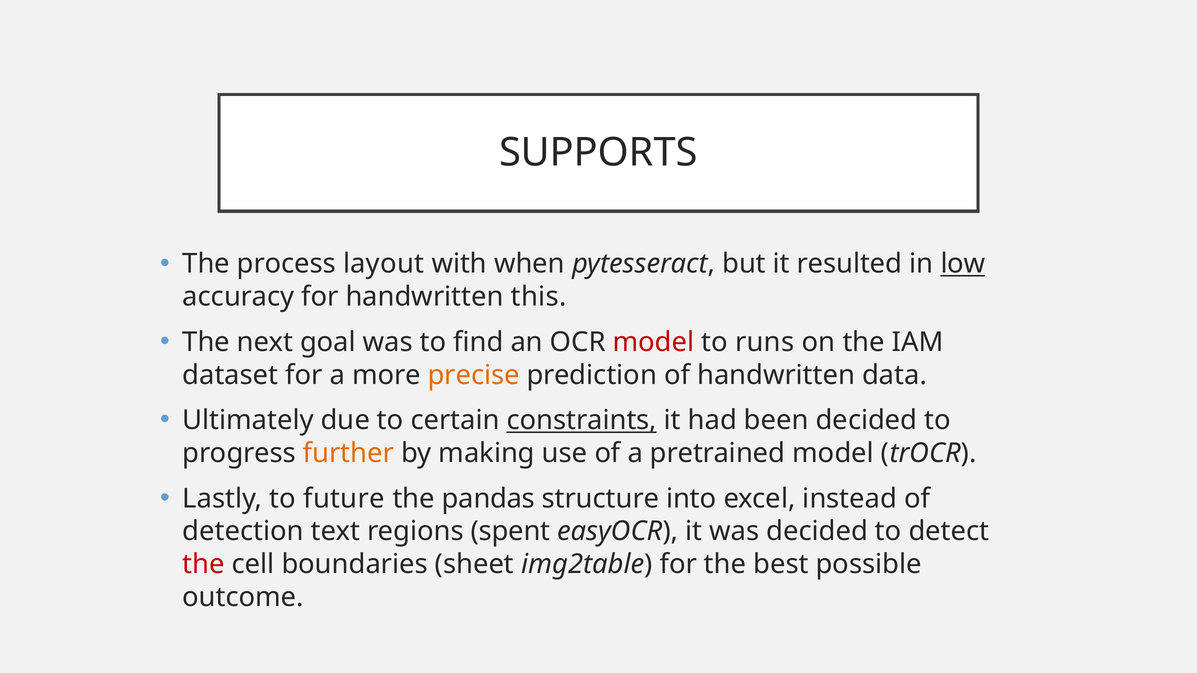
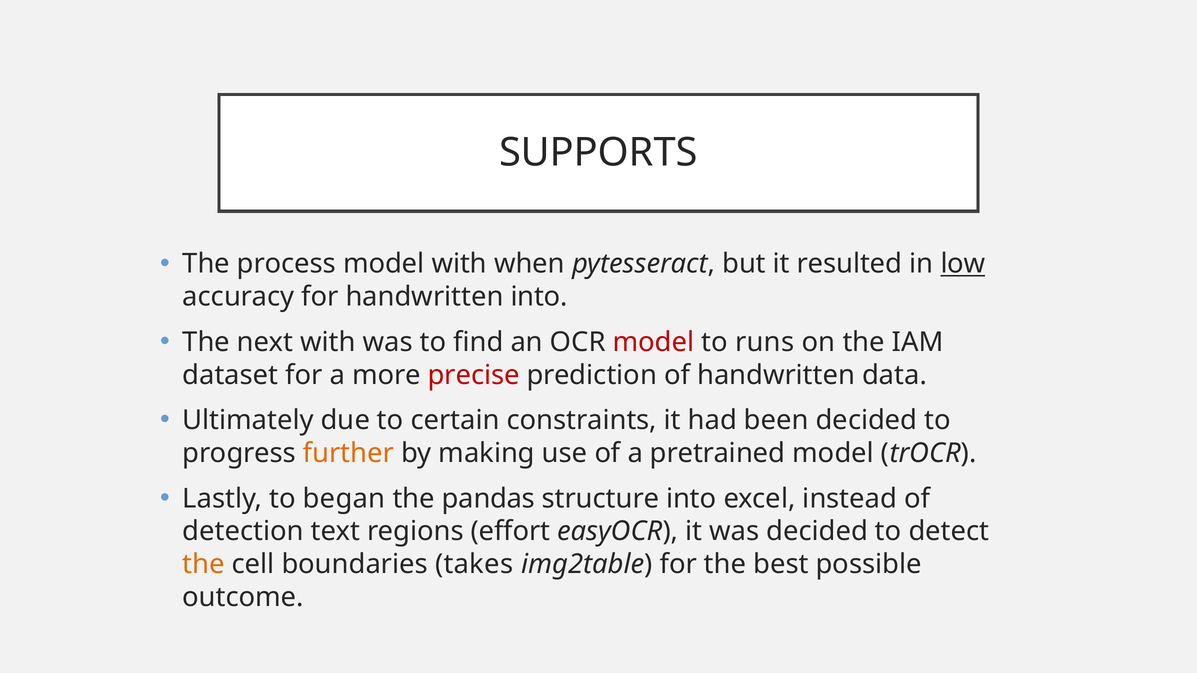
process layout: layout -> model
handwritten this: this -> into
next goal: goal -> with
precise colour: orange -> red
constraints underline: present -> none
future: future -> began
spent: spent -> effort
the at (204, 564) colour: red -> orange
sheet: sheet -> takes
